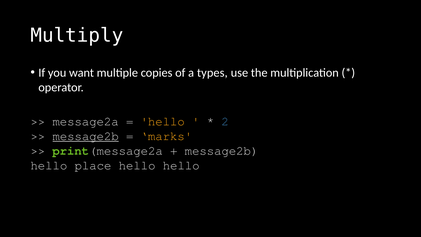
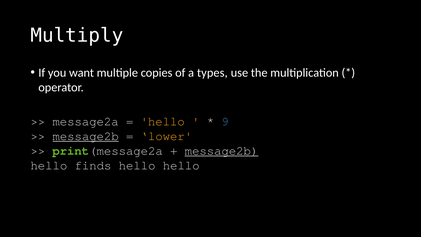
2: 2 -> 9
marks: marks -> lower
message2b at (222, 151) underline: none -> present
place: place -> finds
